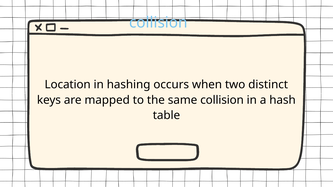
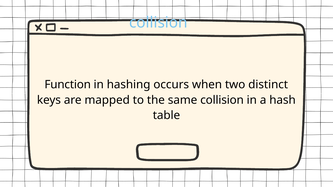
Location: Location -> Function
